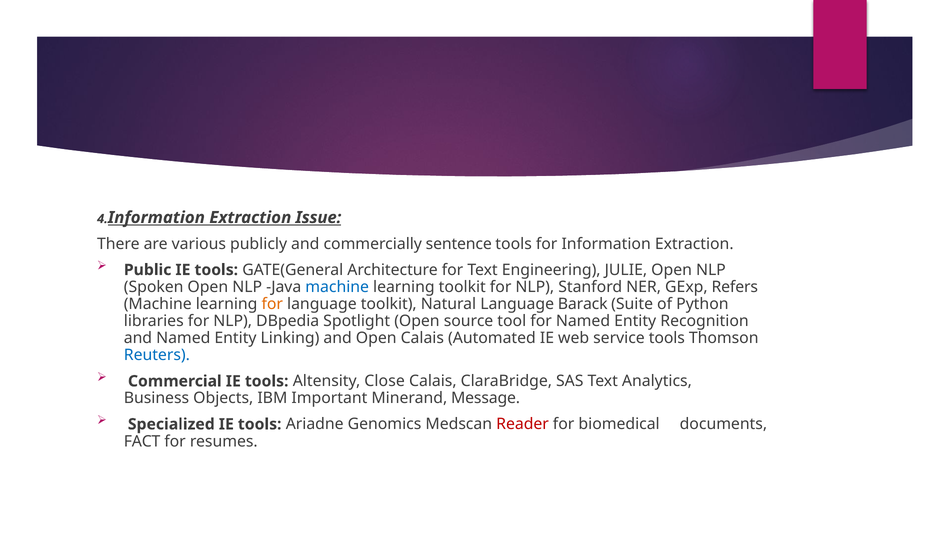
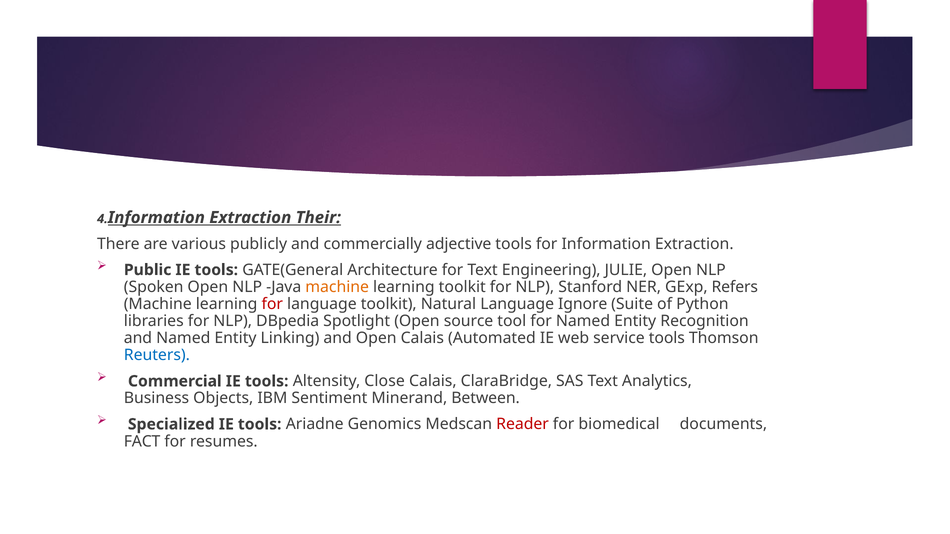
Issue: Issue -> Their
sentence: sentence -> adjective
machine at (337, 287) colour: blue -> orange
for at (272, 304) colour: orange -> red
Barack: Barack -> Ignore
Important: Important -> Sentiment
Message: Message -> Between
